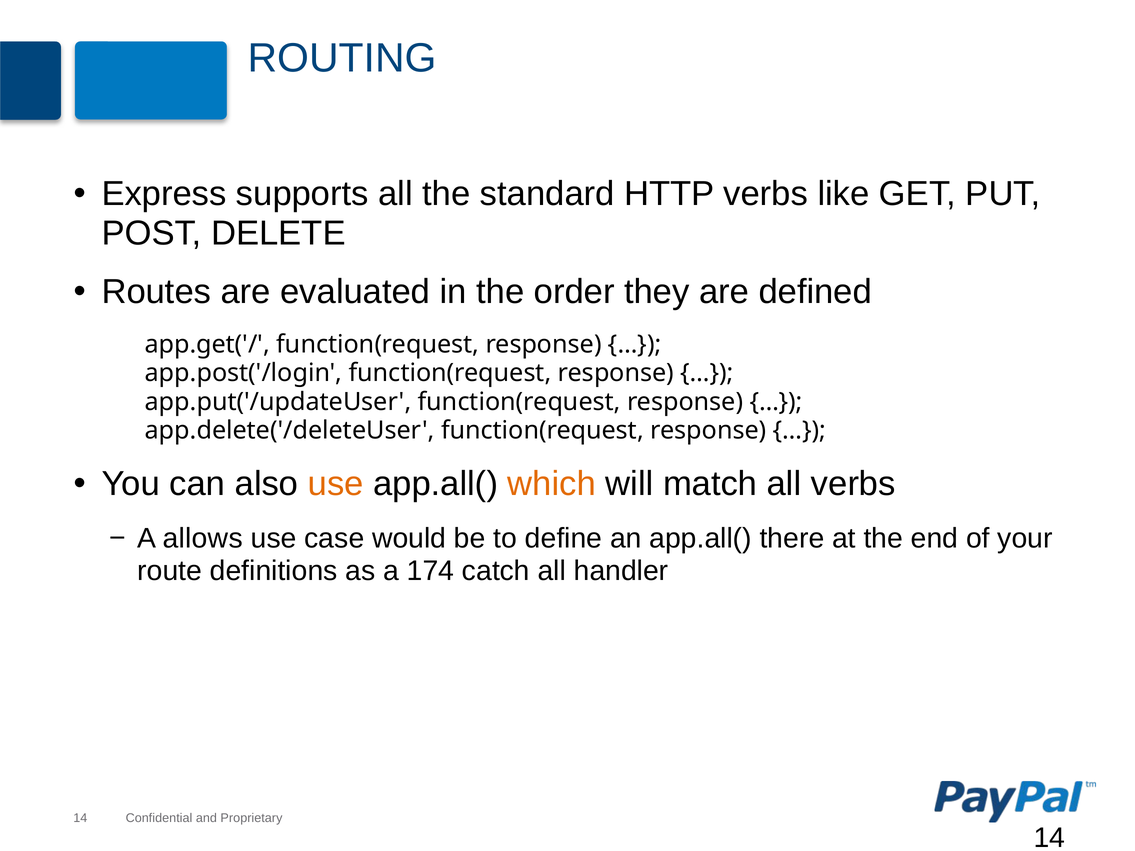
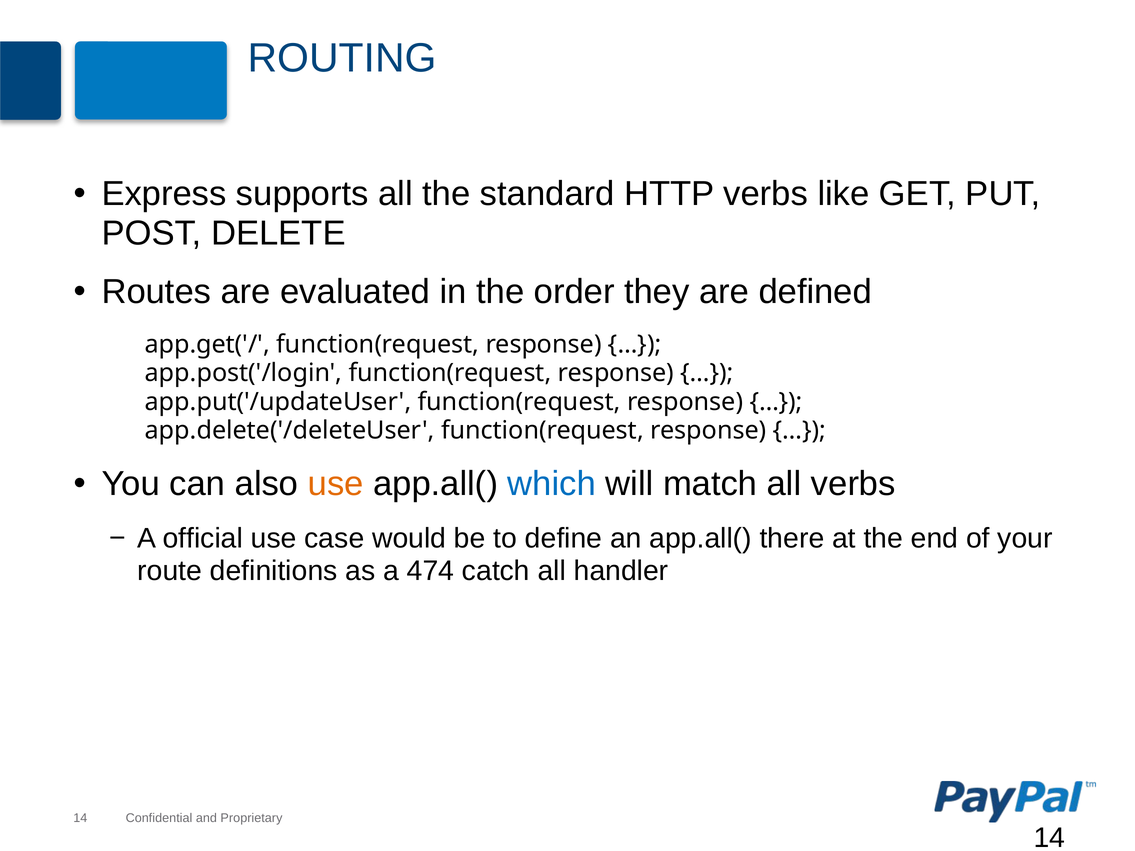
which colour: orange -> blue
allows: allows -> official
174: 174 -> 474
